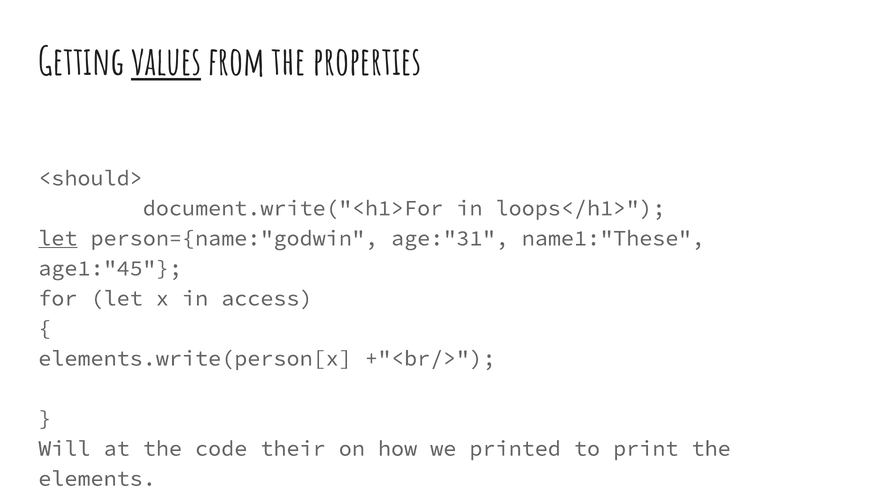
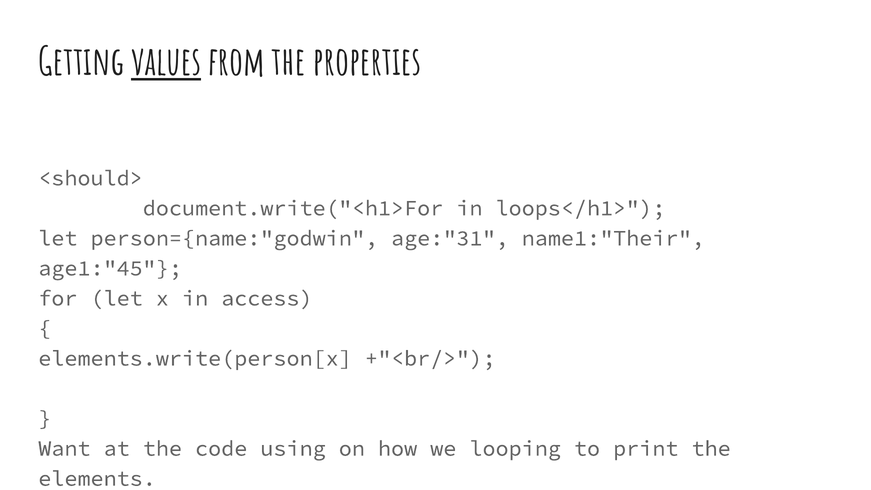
let at (58, 238) underline: present -> none
name1:"These: name1:"These -> name1:"Their
Will: Will -> Want
their: their -> using
printed: printed -> looping
